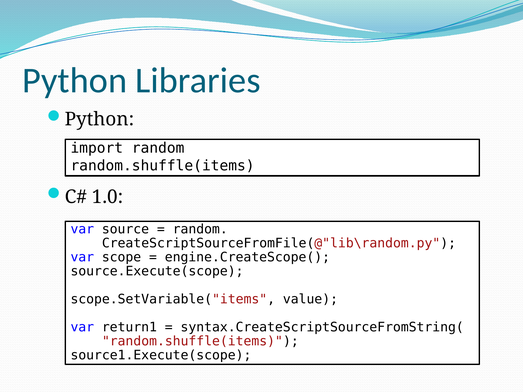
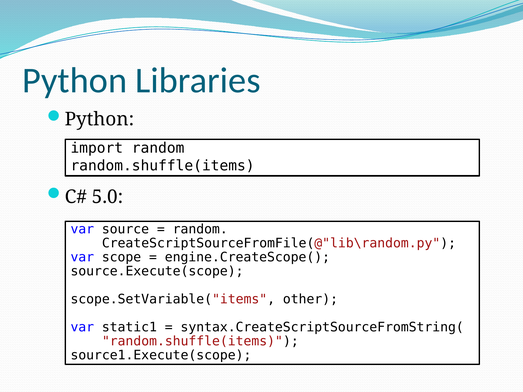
1.0: 1.0 -> 5.0
value: value -> other
return1: return1 -> static1
